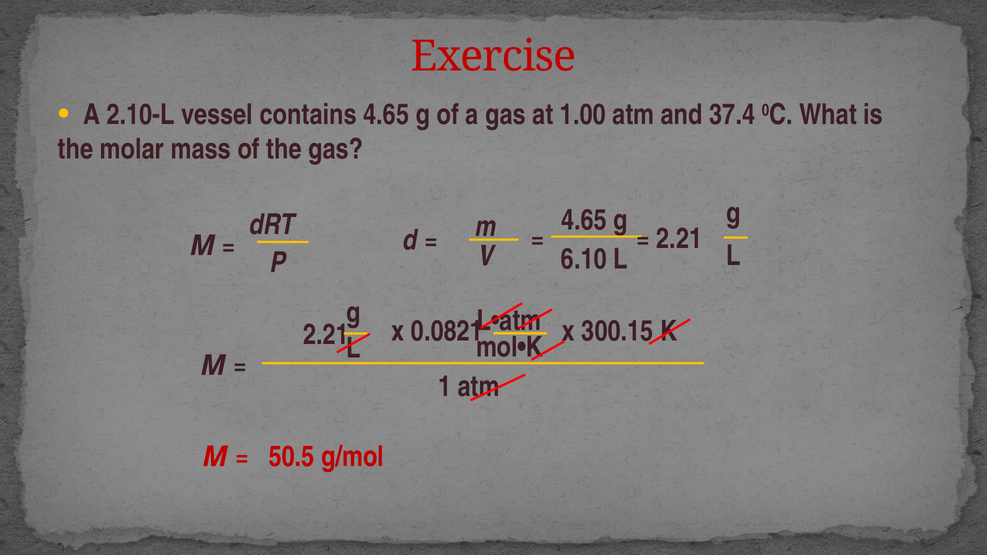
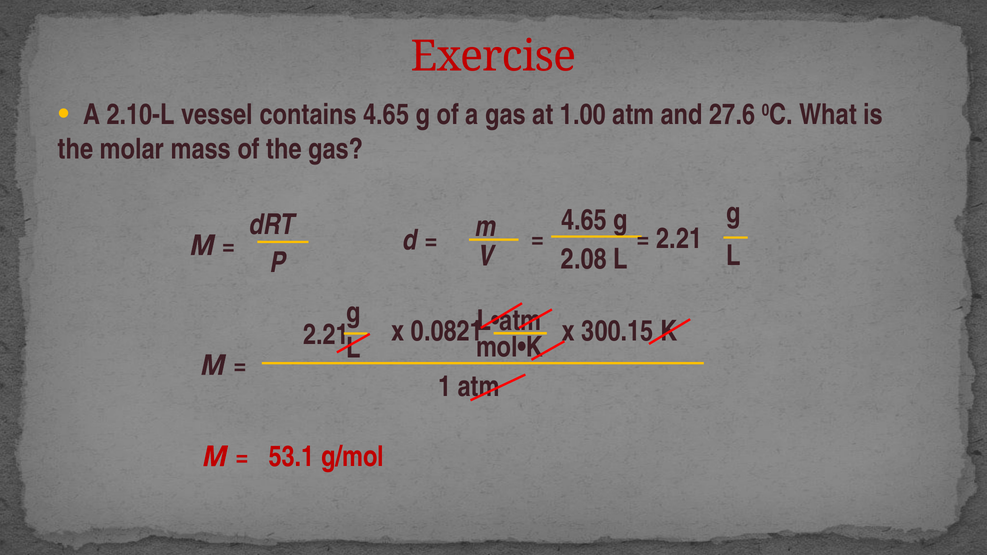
37.4: 37.4 -> 27.6
6.10: 6.10 -> 2.08
50.5: 50.5 -> 53.1
